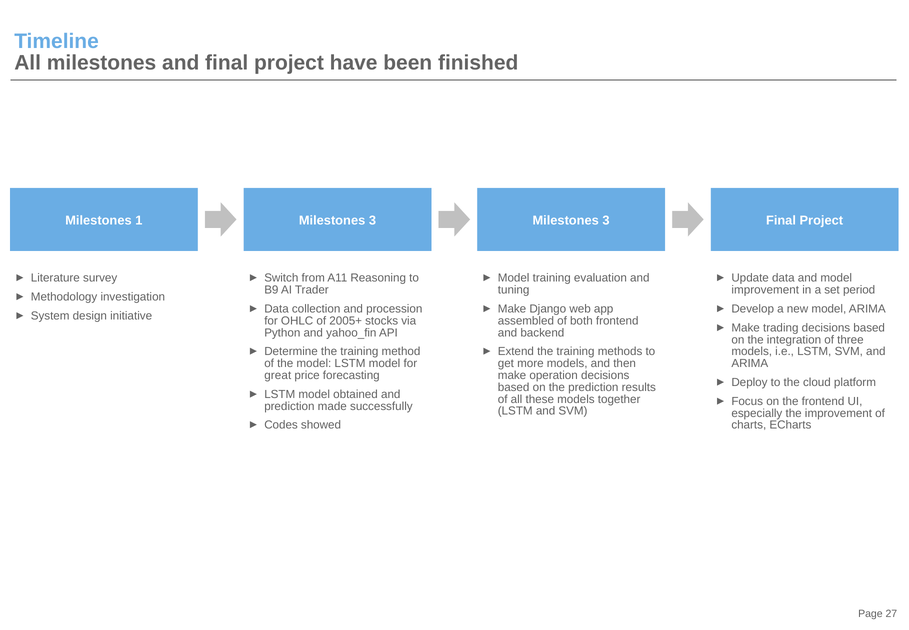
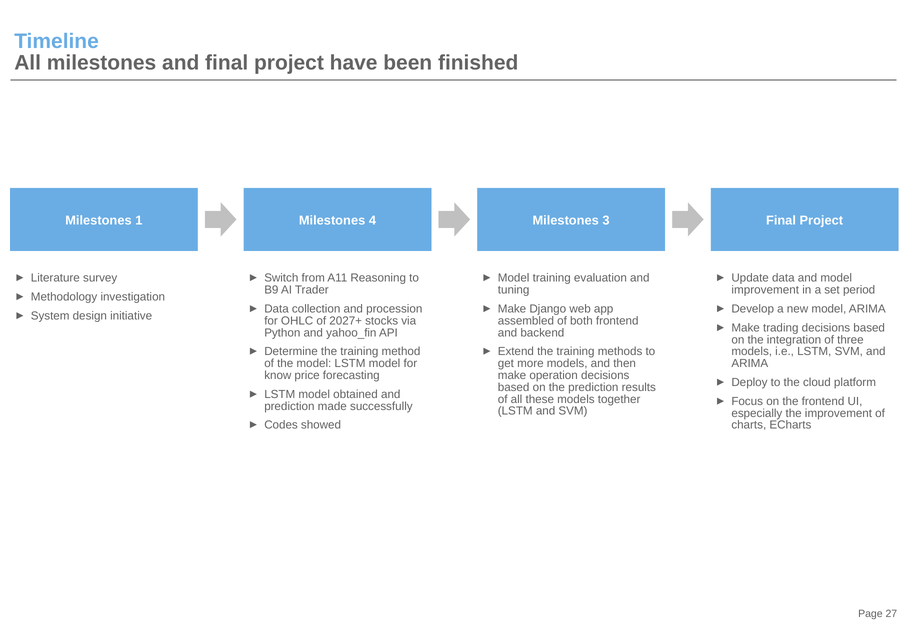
3 at (372, 220): 3 -> 4
2005+: 2005+ -> 2027+
great: great -> know
